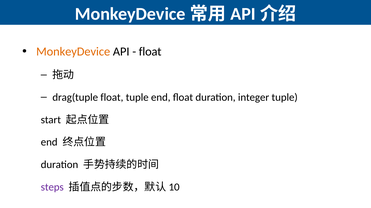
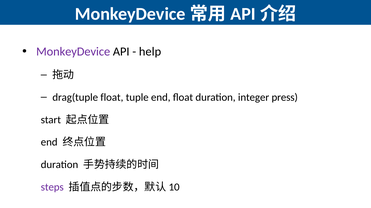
MonkeyDevice colour: orange -> purple
float at (150, 52): float -> help
integer tuple: tuple -> press
